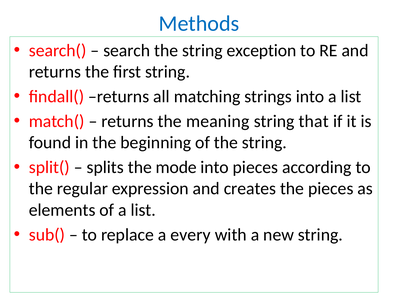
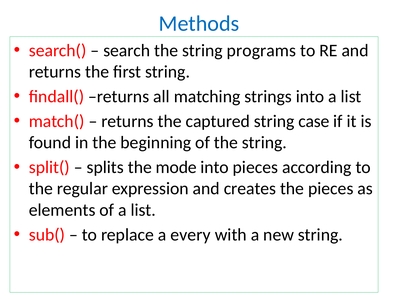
exception: exception -> programs
meaning: meaning -> captured
that: that -> case
